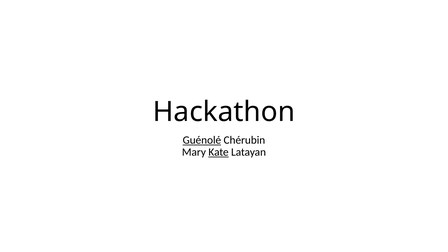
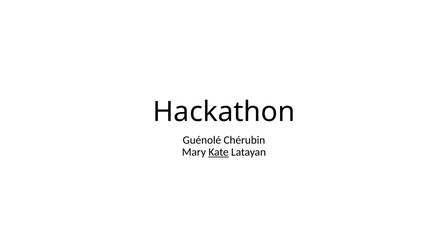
Guénolé underline: present -> none
